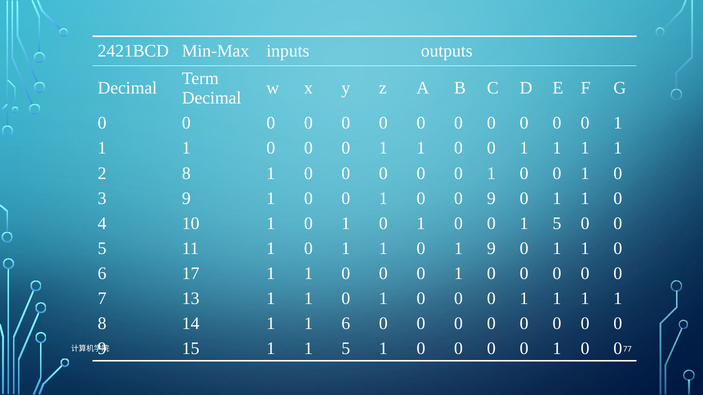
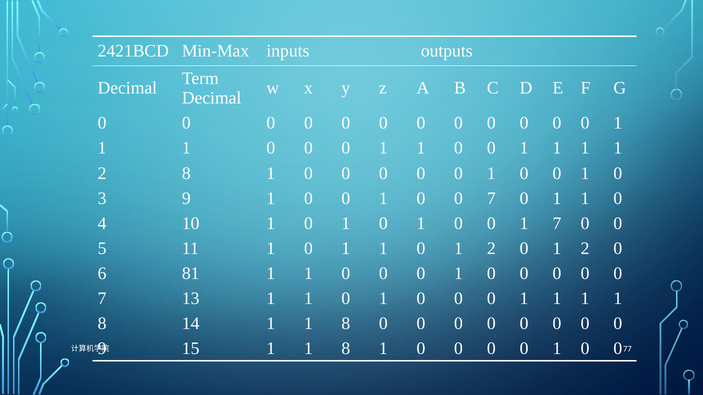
1 0 0 9: 9 -> 7
0 1 5: 5 -> 7
1 0 1 9: 9 -> 2
1 at (585, 249): 1 -> 2
17: 17 -> 81
14 1 1 6: 6 -> 8
15 1 1 5: 5 -> 8
